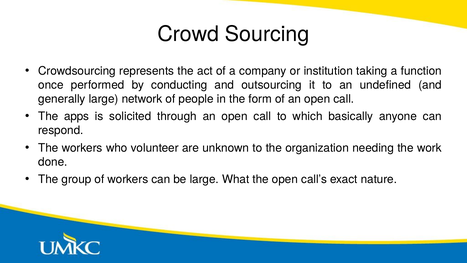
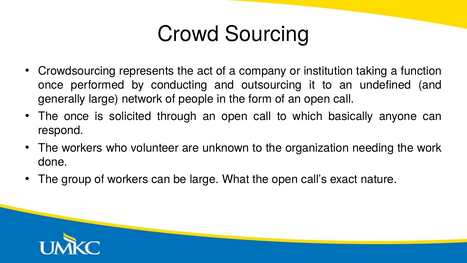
The apps: apps -> once
